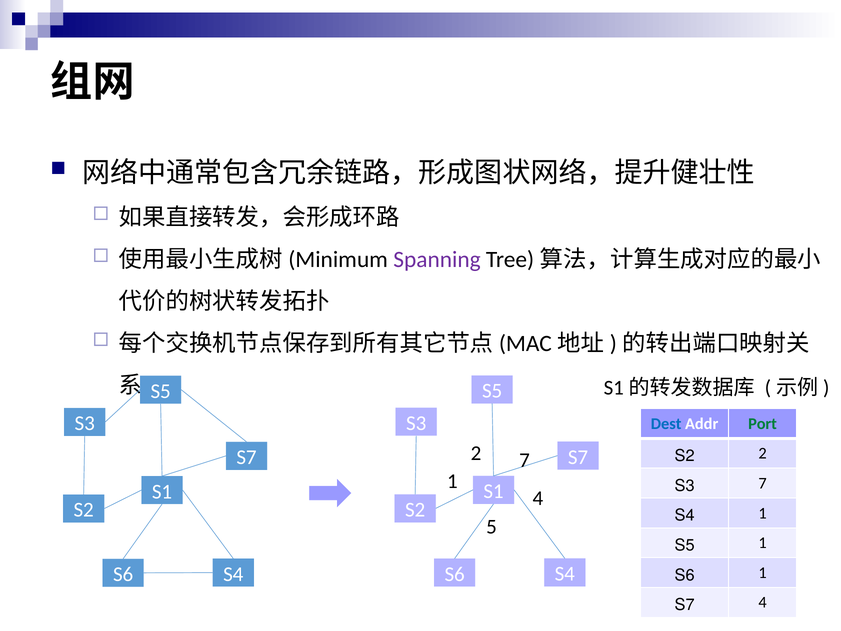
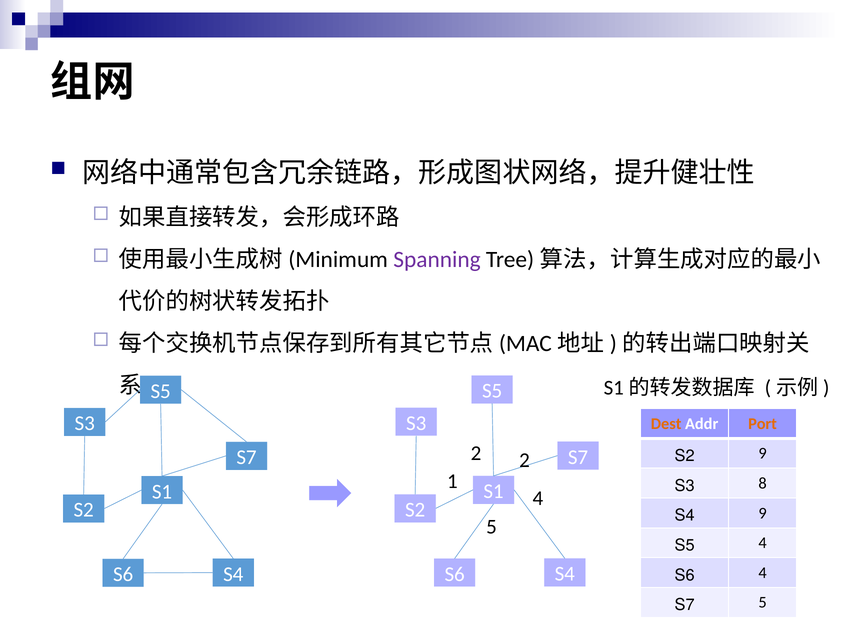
Dest colour: blue -> orange
Port colour: green -> orange
2 7: 7 -> 2
S2 2: 2 -> 9
S3 7: 7 -> 8
1 at (763, 513): 1 -> 9
S5 1: 1 -> 4
S6 1: 1 -> 4
S7 4: 4 -> 5
